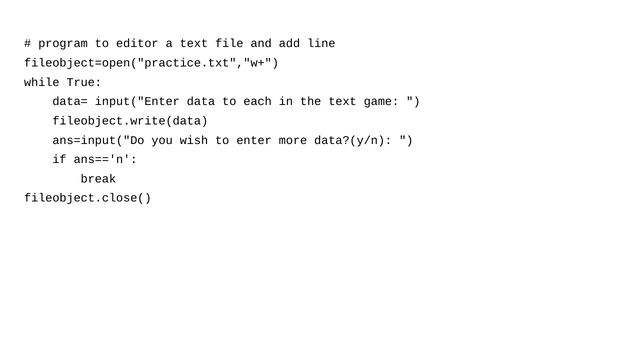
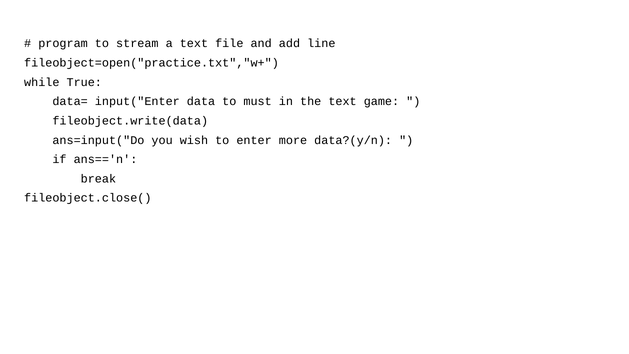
editor: editor -> stream
each: each -> must
